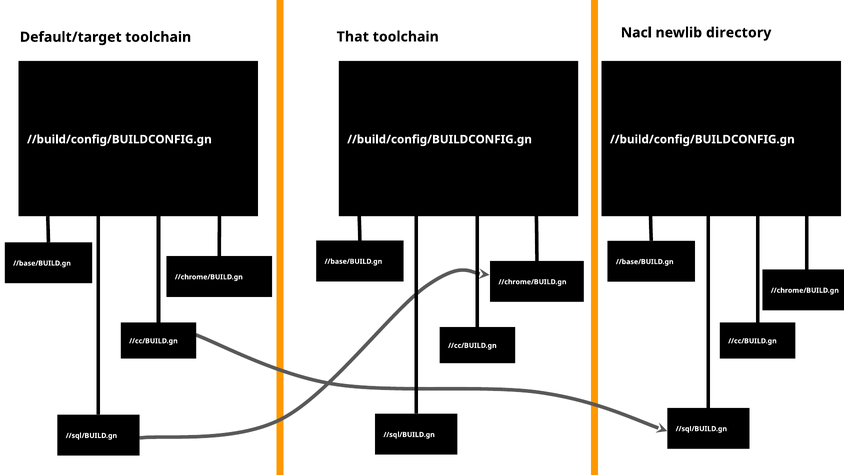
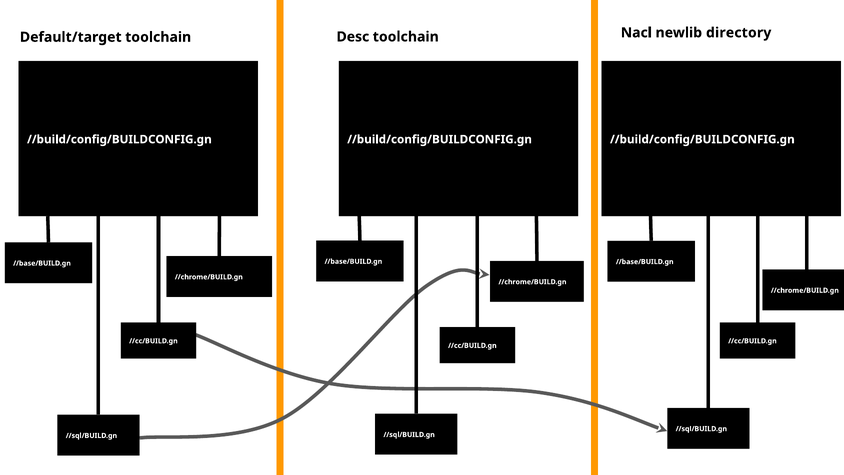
That: That -> Desc
